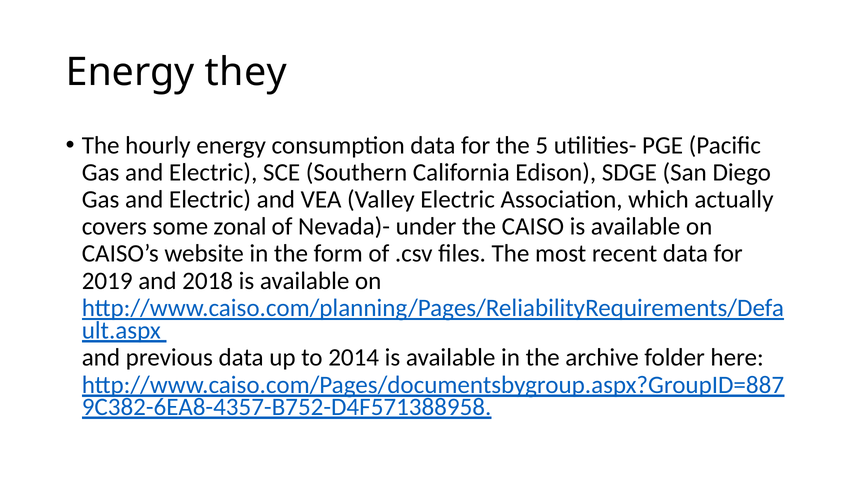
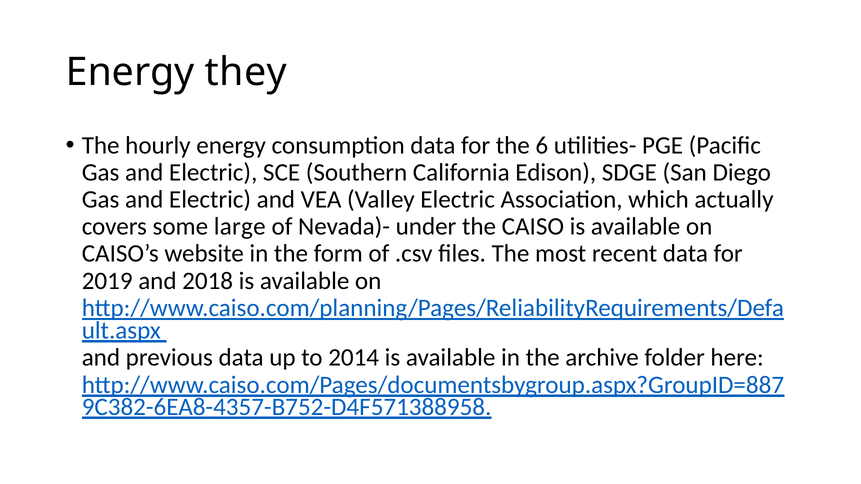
5: 5 -> 6
zonal: zonal -> large
